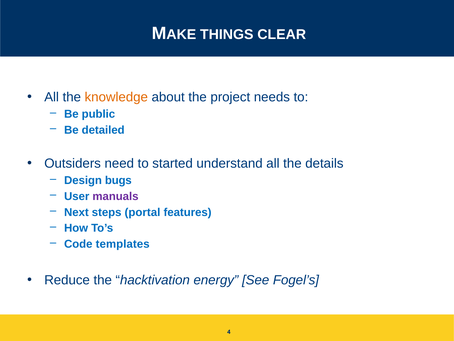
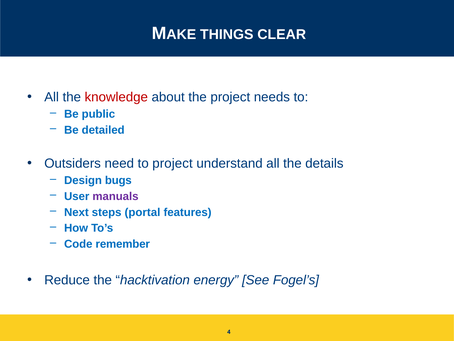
knowledge colour: orange -> red
to started: started -> project
templates: templates -> remember
